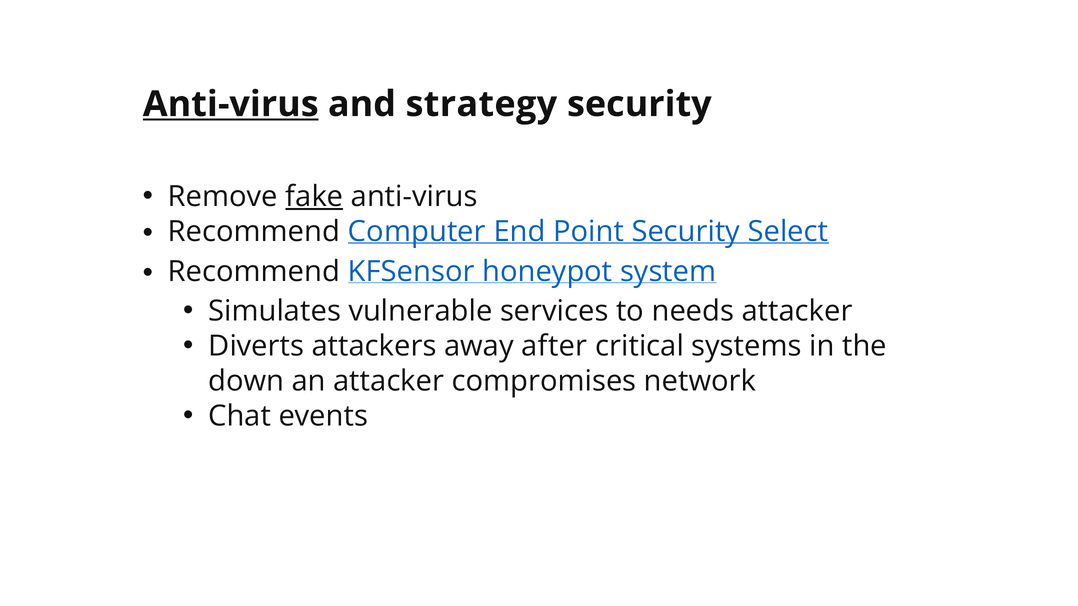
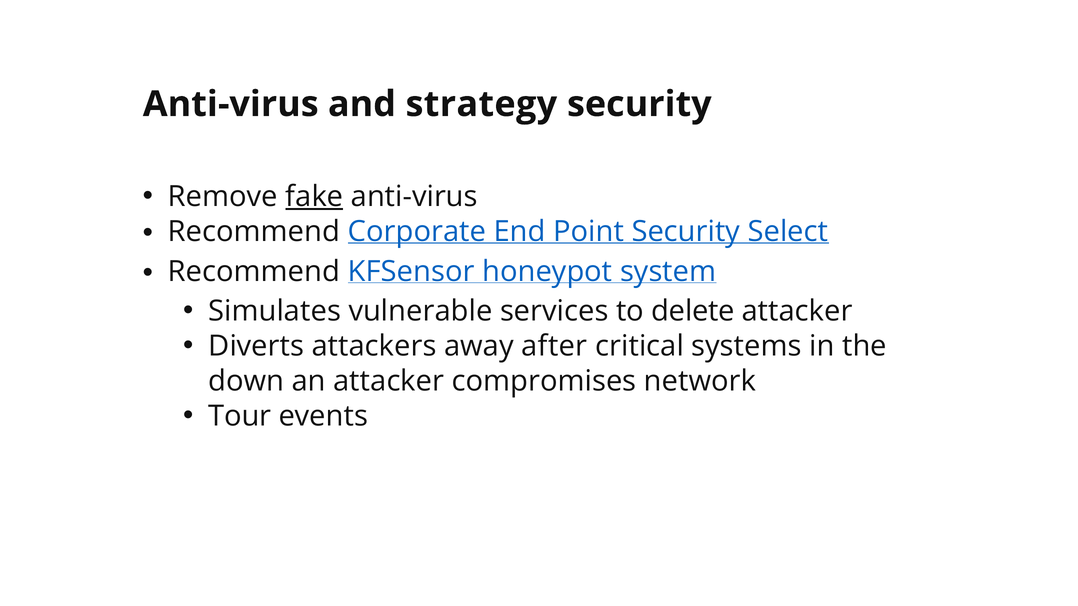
Anti-virus at (231, 104) underline: present -> none
Computer: Computer -> Corporate
needs: needs -> delete
Chat: Chat -> Tour
